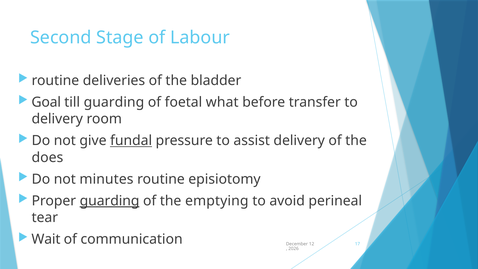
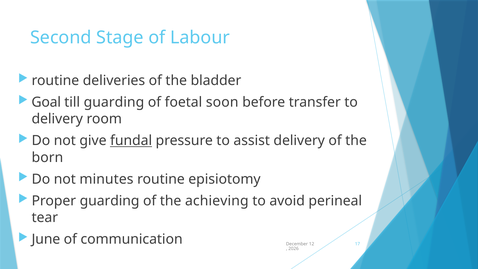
what: what -> soon
does: does -> born
guarding at (110, 201) underline: present -> none
emptying: emptying -> achieving
Wait: Wait -> June
